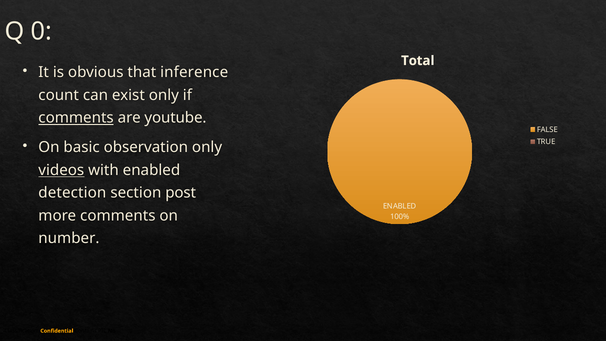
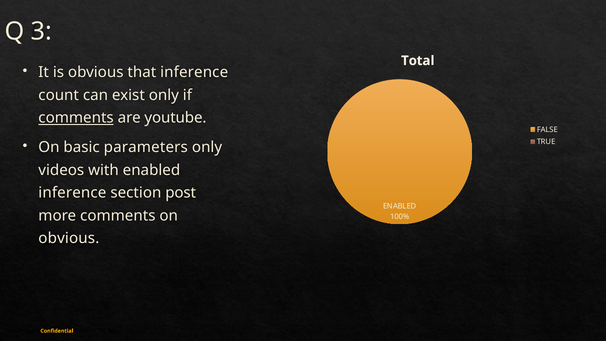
0: 0 -> 3
observation: observation -> parameters
videos underline: present -> none
detection at (72, 193): detection -> inference
number at (69, 238): number -> obvious
